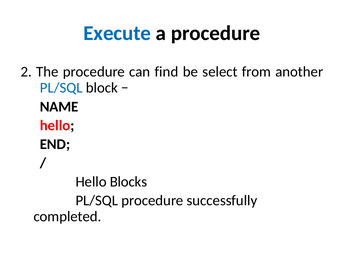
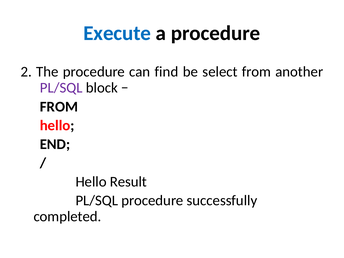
PL/SQL at (61, 88) colour: blue -> purple
NAME at (59, 107): NAME -> FROM
Blocks: Blocks -> Result
